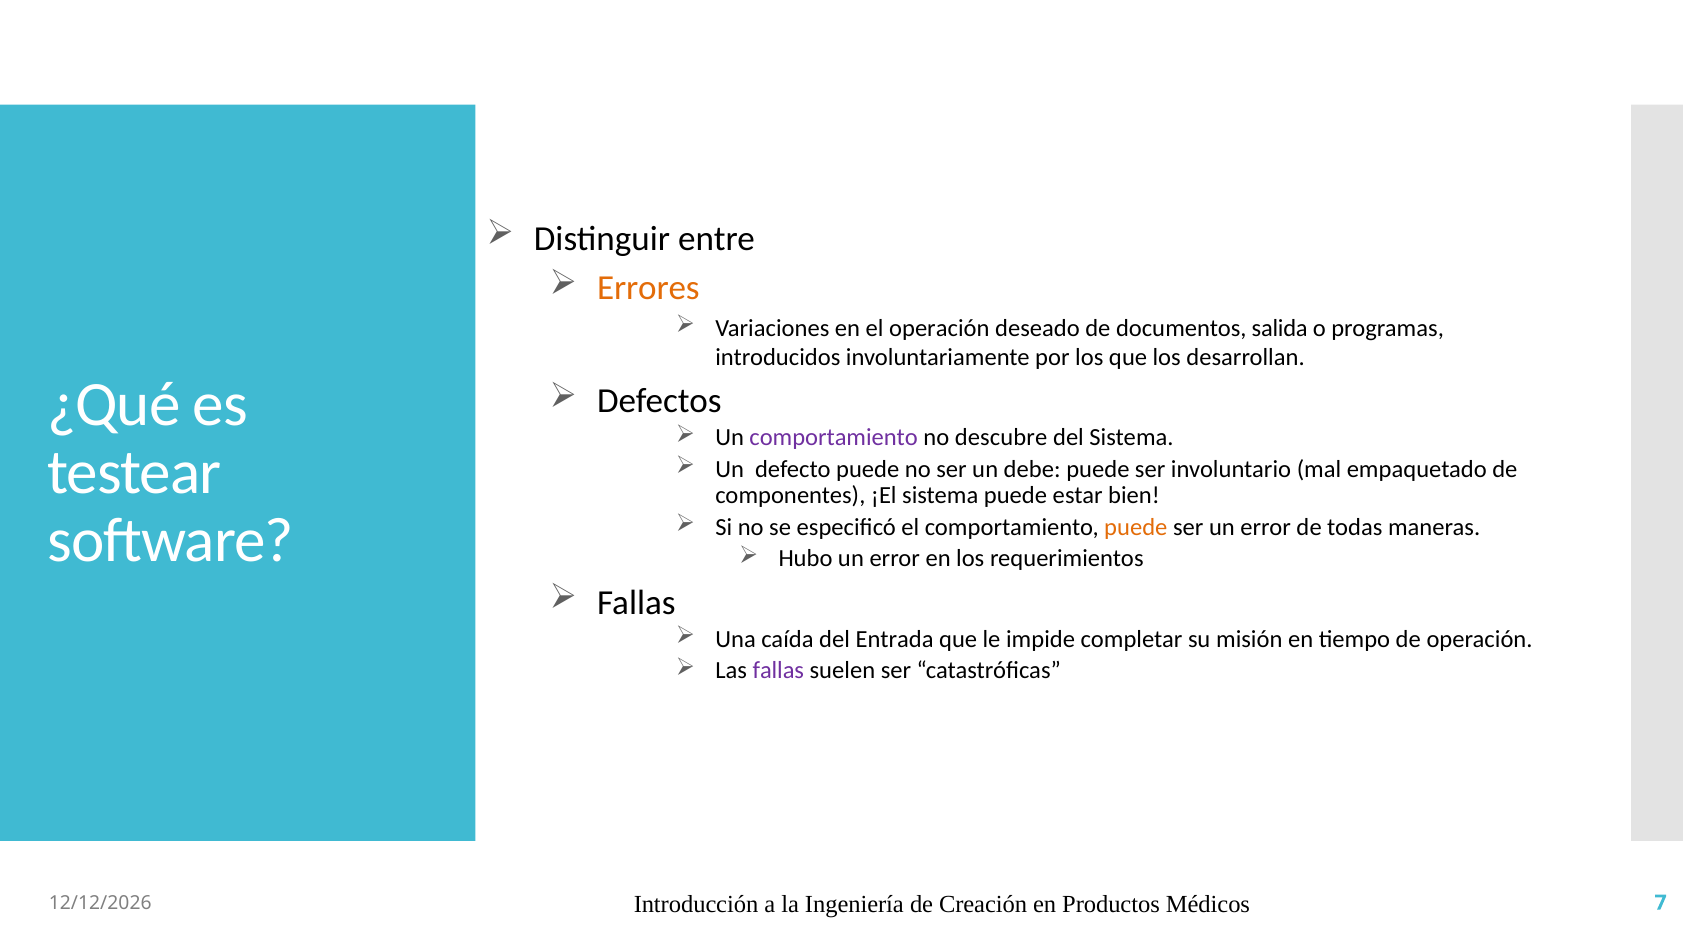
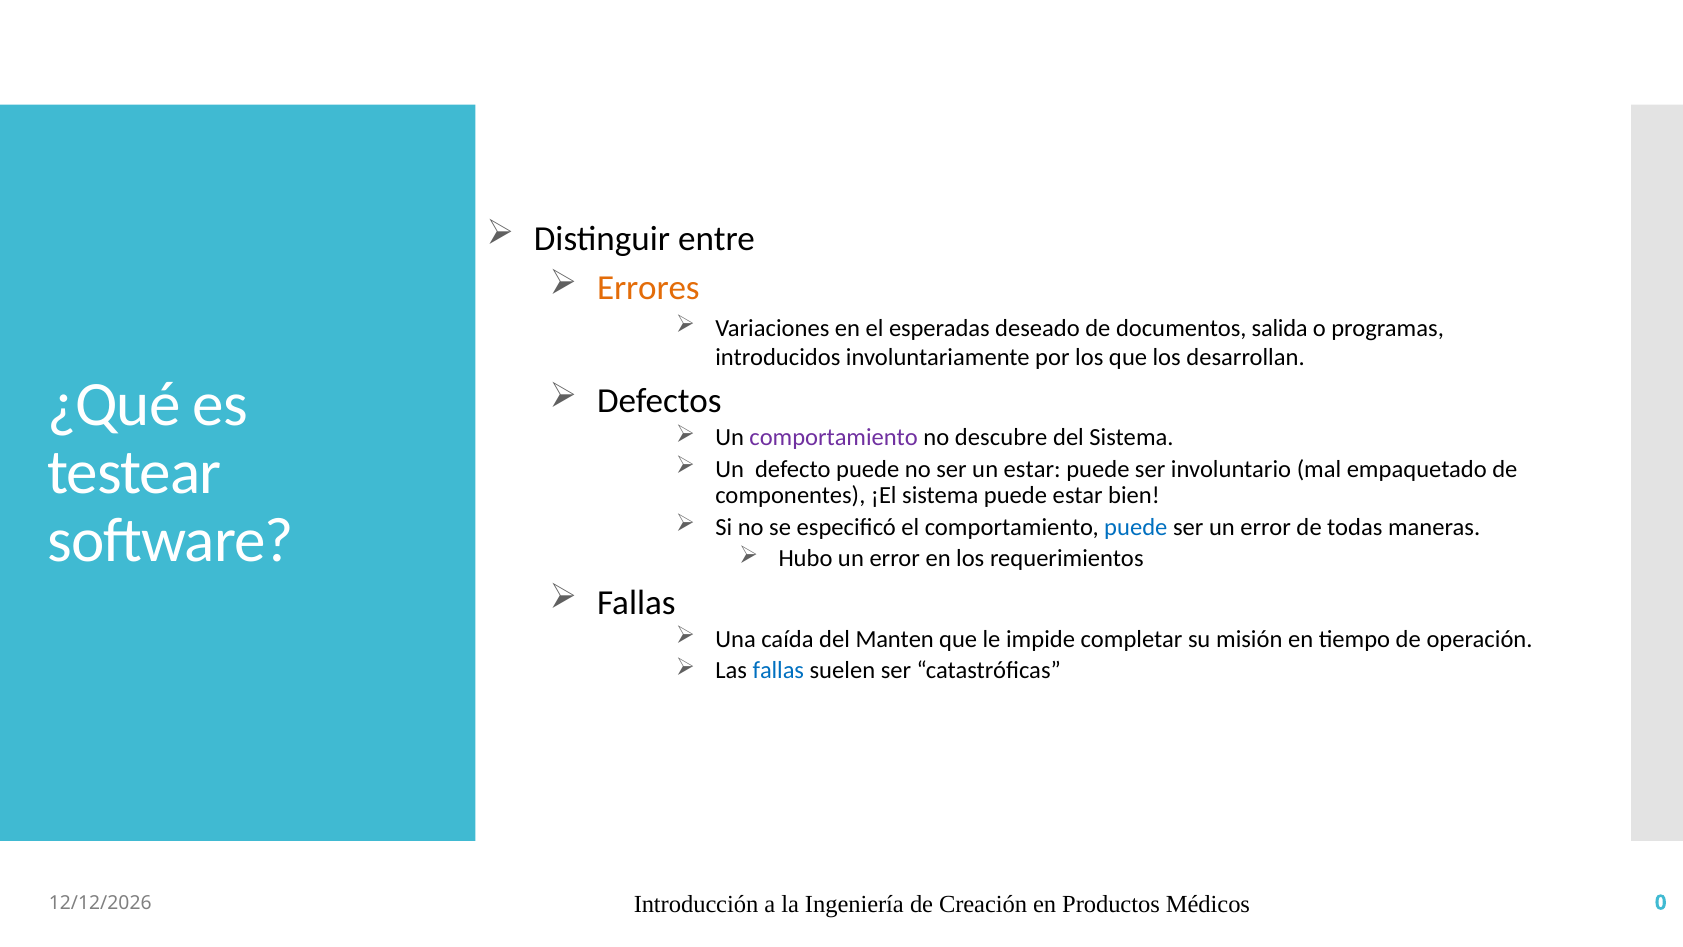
el operación: operación -> esperadas
un debe: debe -> estar
puede at (1136, 527) colour: orange -> blue
Entrada: Entrada -> Manten
fallas at (778, 671) colour: purple -> blue
7: 7 -> 0
